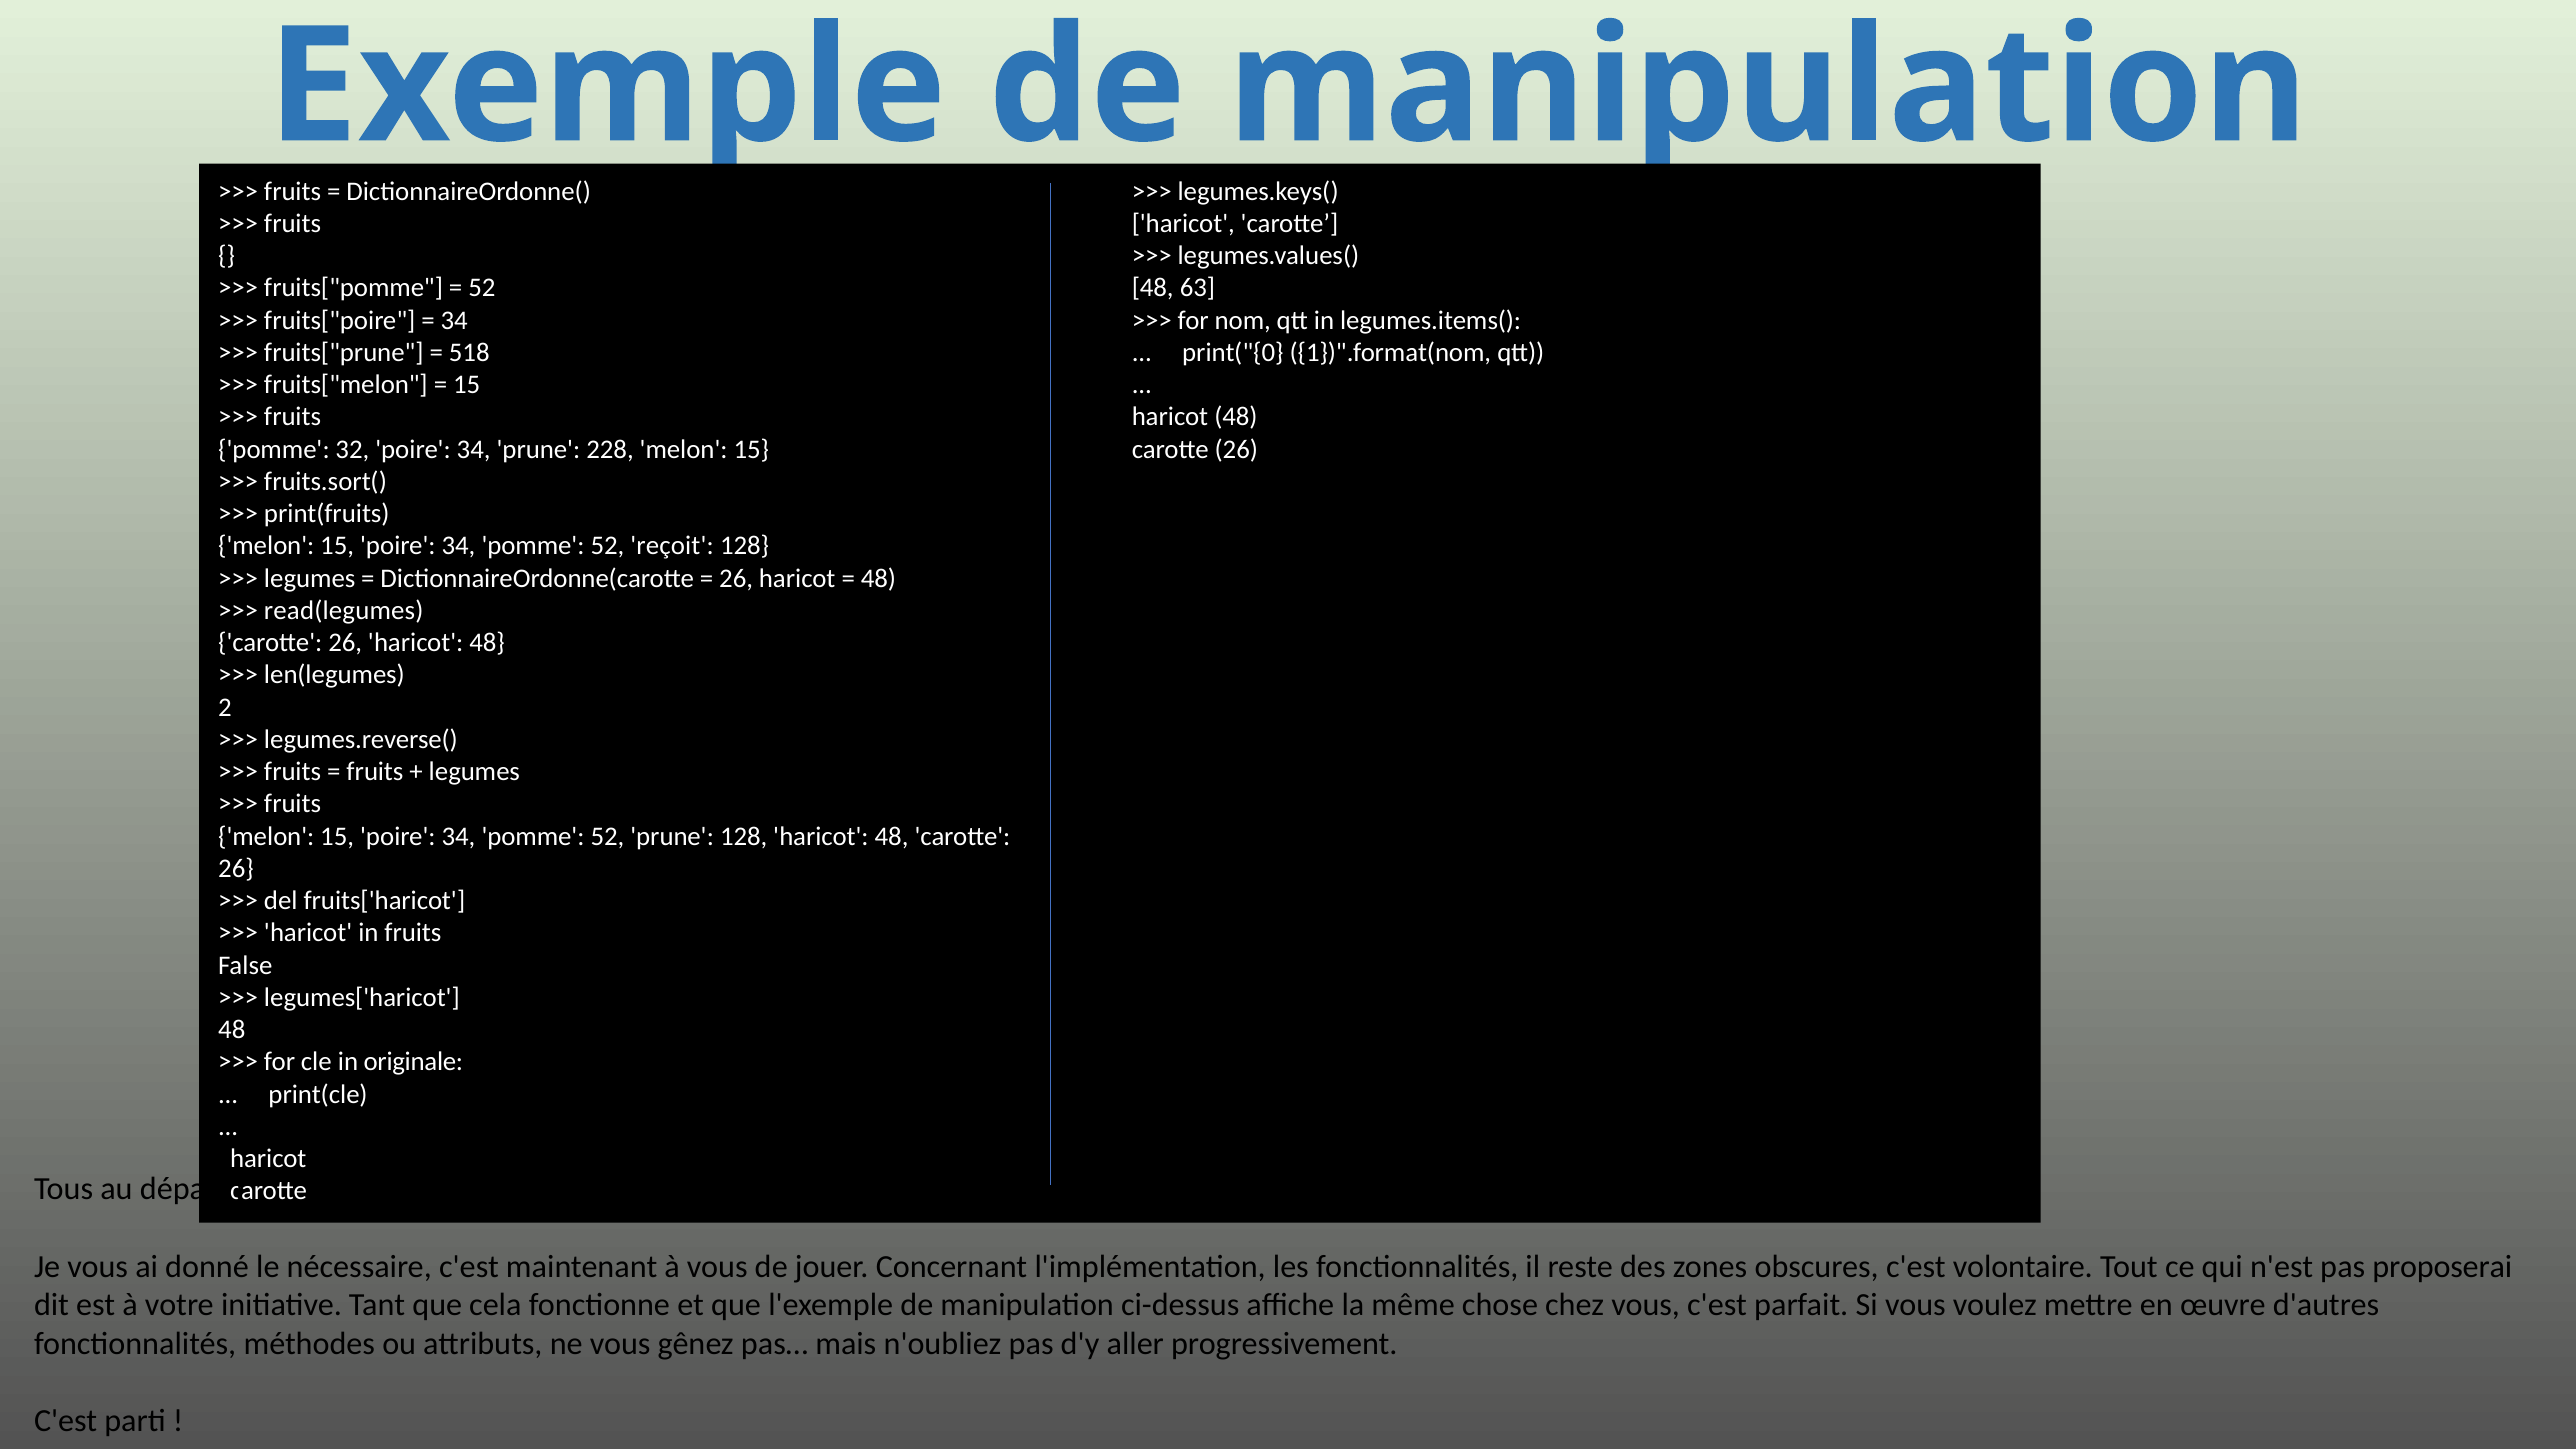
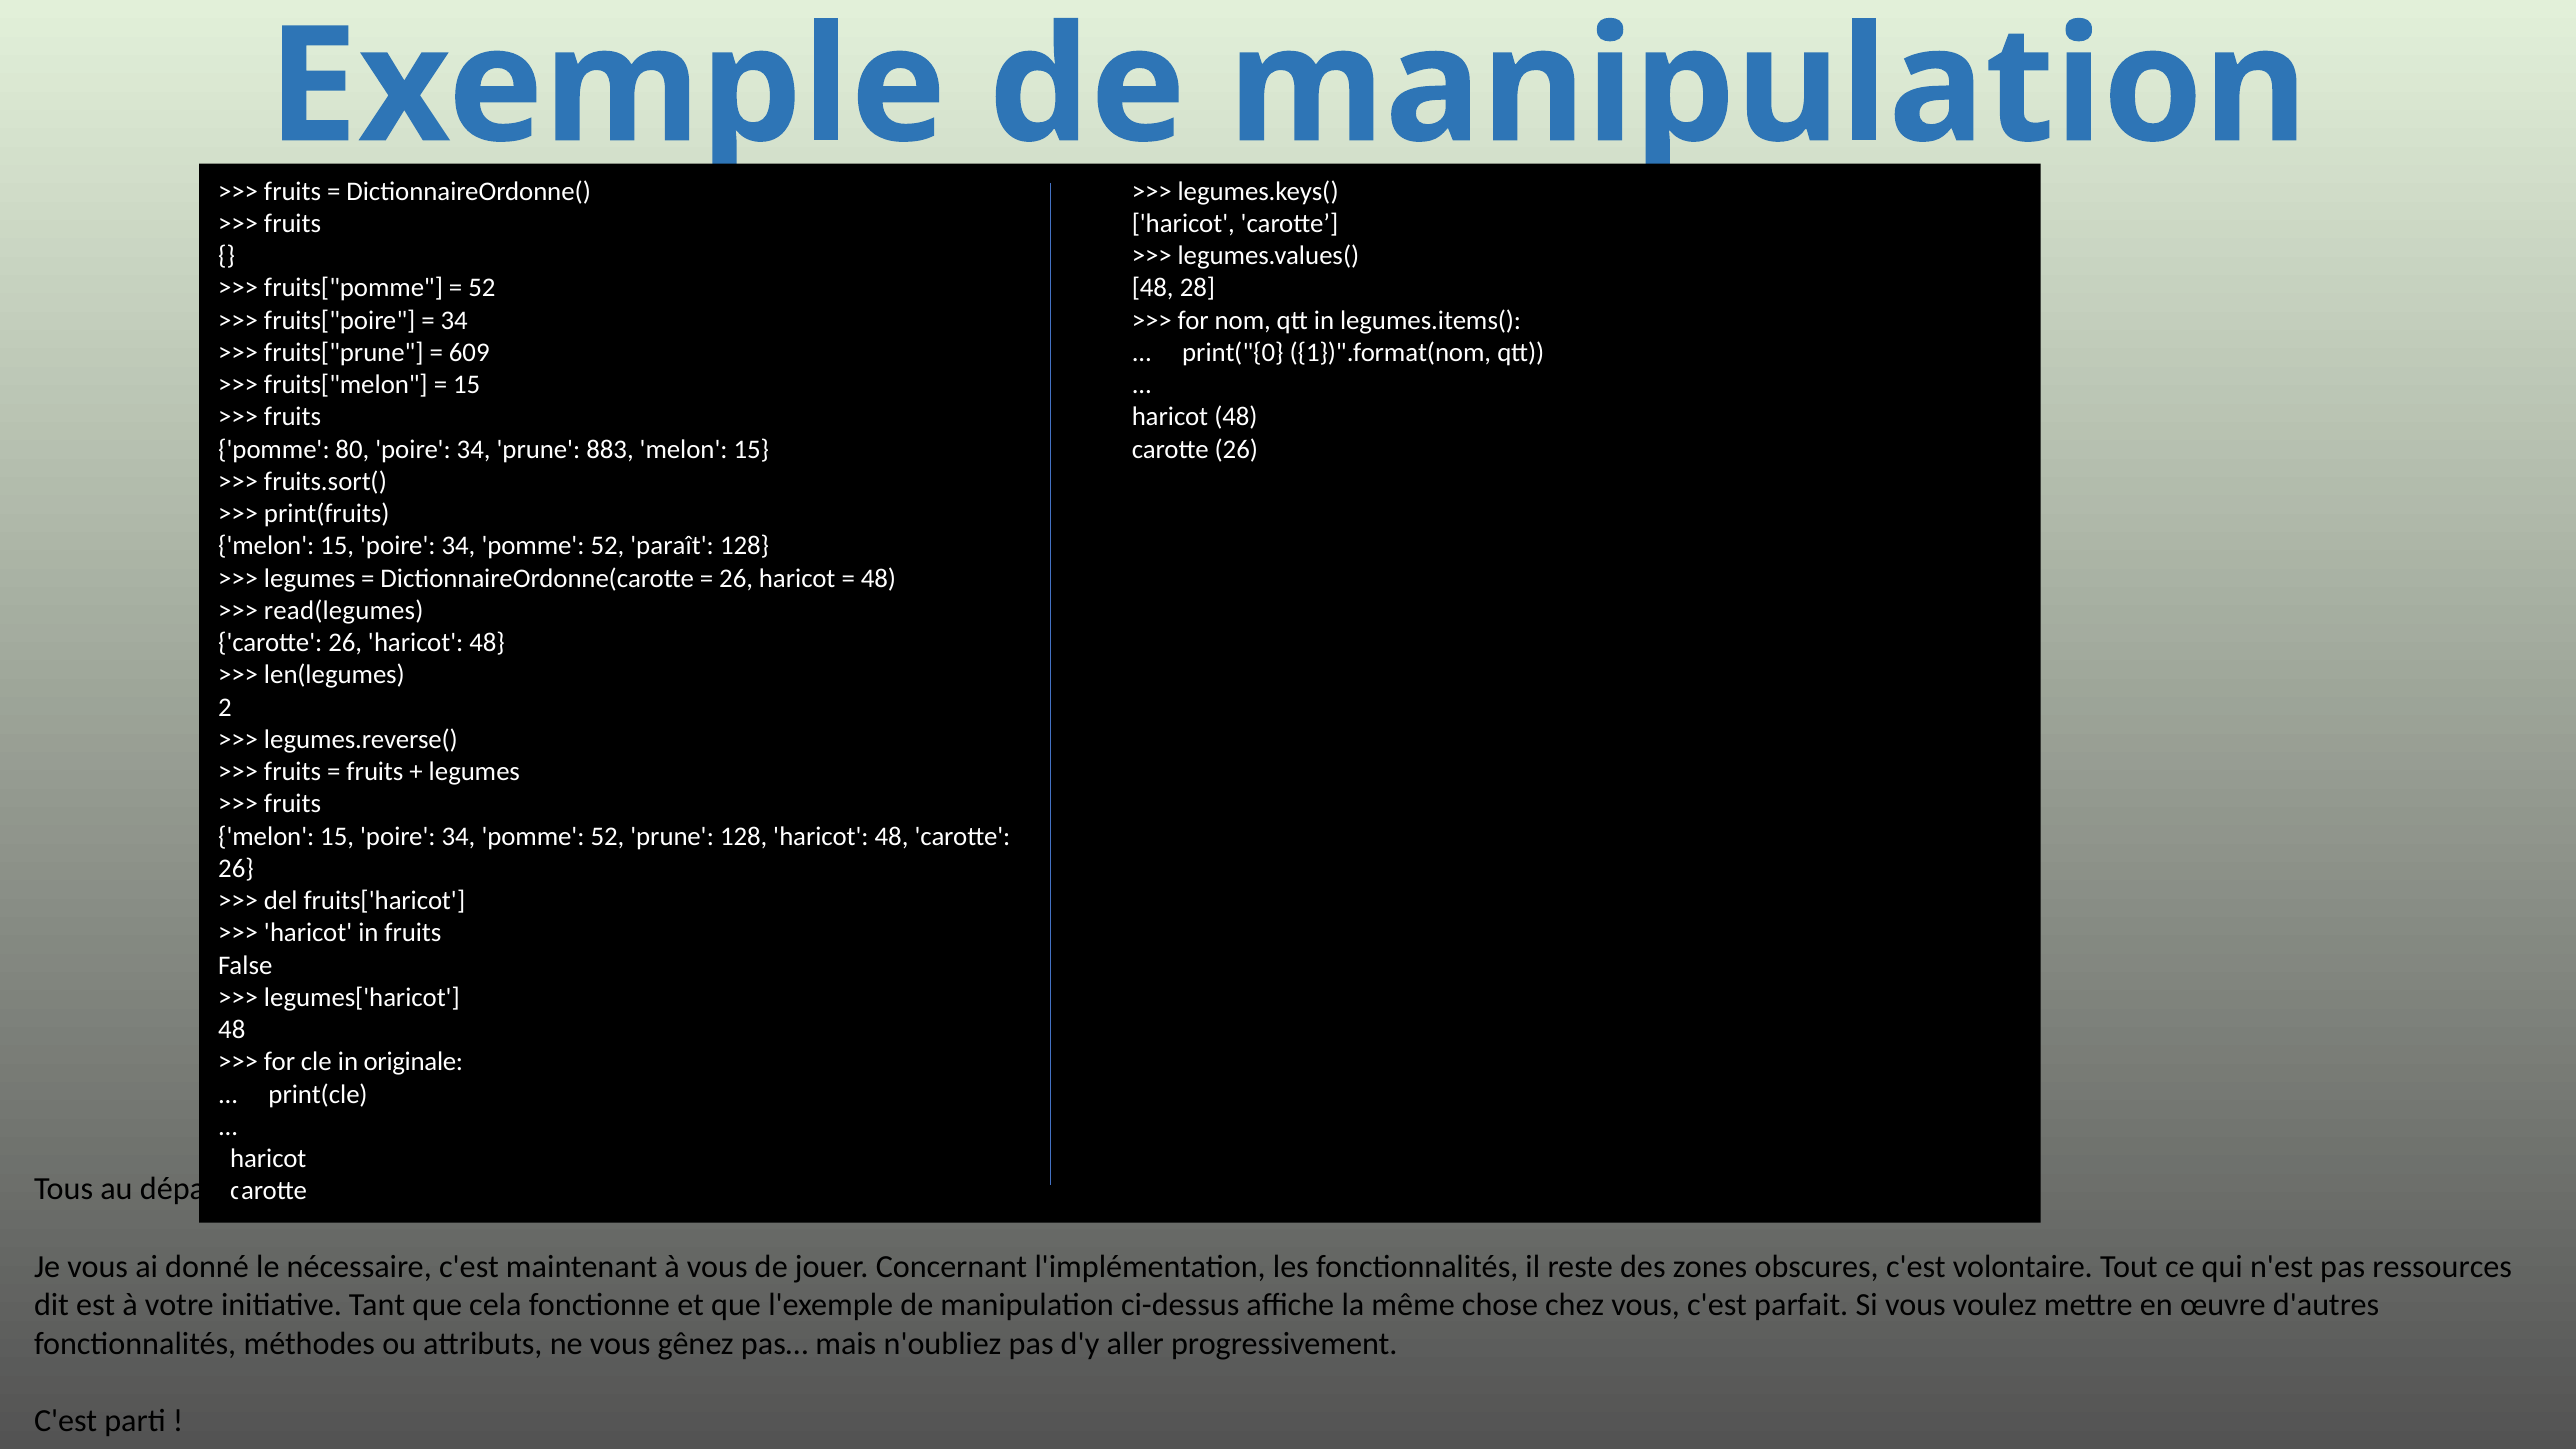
63: 63 -> 28
518: 518 -> 609
32: 32 -> 80
228: 228 -> 883
reçoit: reçoit -> paraît
proposerai: proposerai -> ressources
